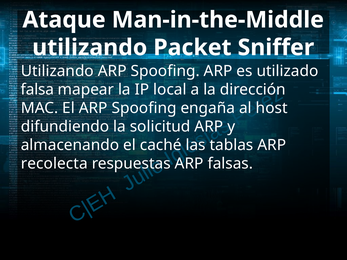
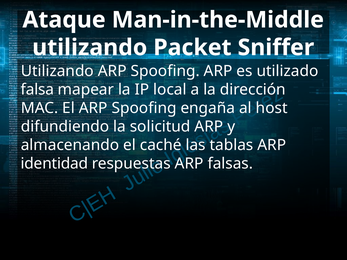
recolecta: recolecta -> identidad
